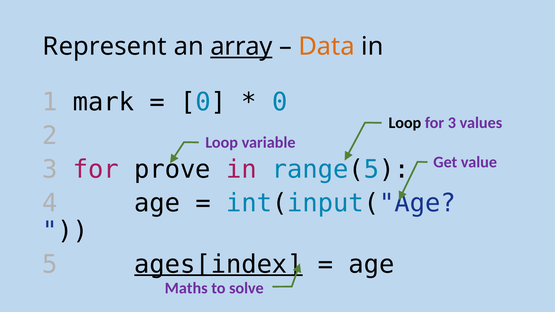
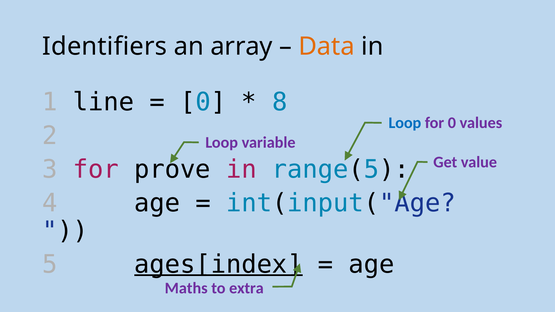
Represent: Represent -> Identifiers
array underline: present -> none
mark: mark -> line
0 at (280, 102): 0 -> 8
Loop at (405, 123) colour: black -> blue
for 3: 3 -> 0
solve: solve -> extra
